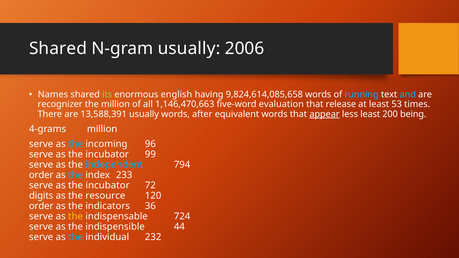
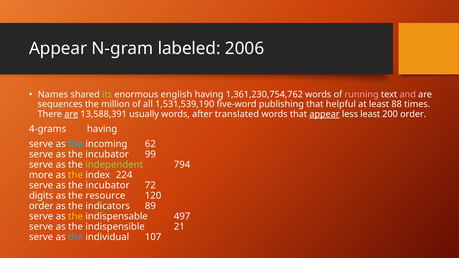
Shared at (58, 49): Shared -> Appear
N-gram usually: usually -> labeled
9,824,614,085,658: 9,824,614,085,658 -> 1,361,230,754,762
running colour: light blue -> pink
and colour: light blue -> pink
recognizer: recognizer -> sequences
1,146,470,663: 1,146,470,663 -> 1,531,539,190
evaluation: evaluation -> publishing
release: release -> helpful
53: 53 -> 88
are at (71, 114) underline: none -> present
equivalent: equivalent -> translated
200 being: being -> order
4-grams million: million -> having
96: 96 -> 62
independent colour: light blue -> light green
order at (41, 175): order -> more
the at (76, 175) colour: light blue -> yellow
233: 233 -> 224
36: 36 -> 89
724: 724 -> 497
44: 44 -> 21
232: 232 -> 107
